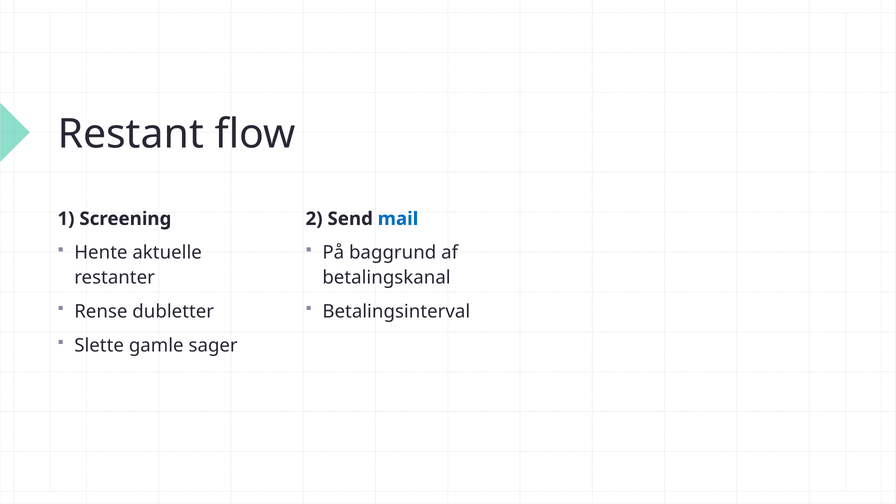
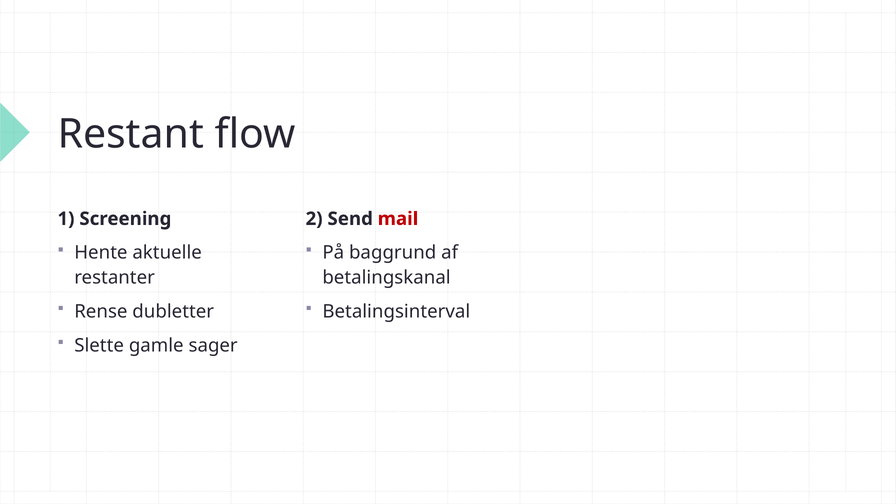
mail colour: blue -> red
